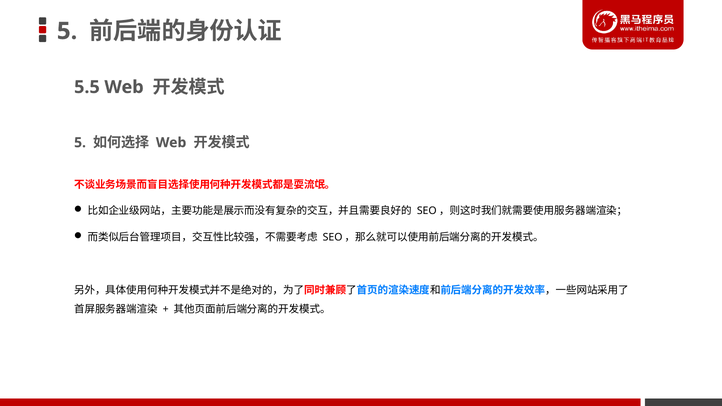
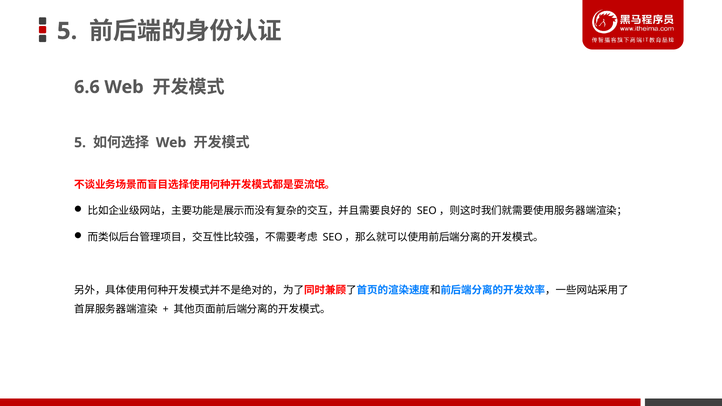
5.5: 5.5 -> 6.6
